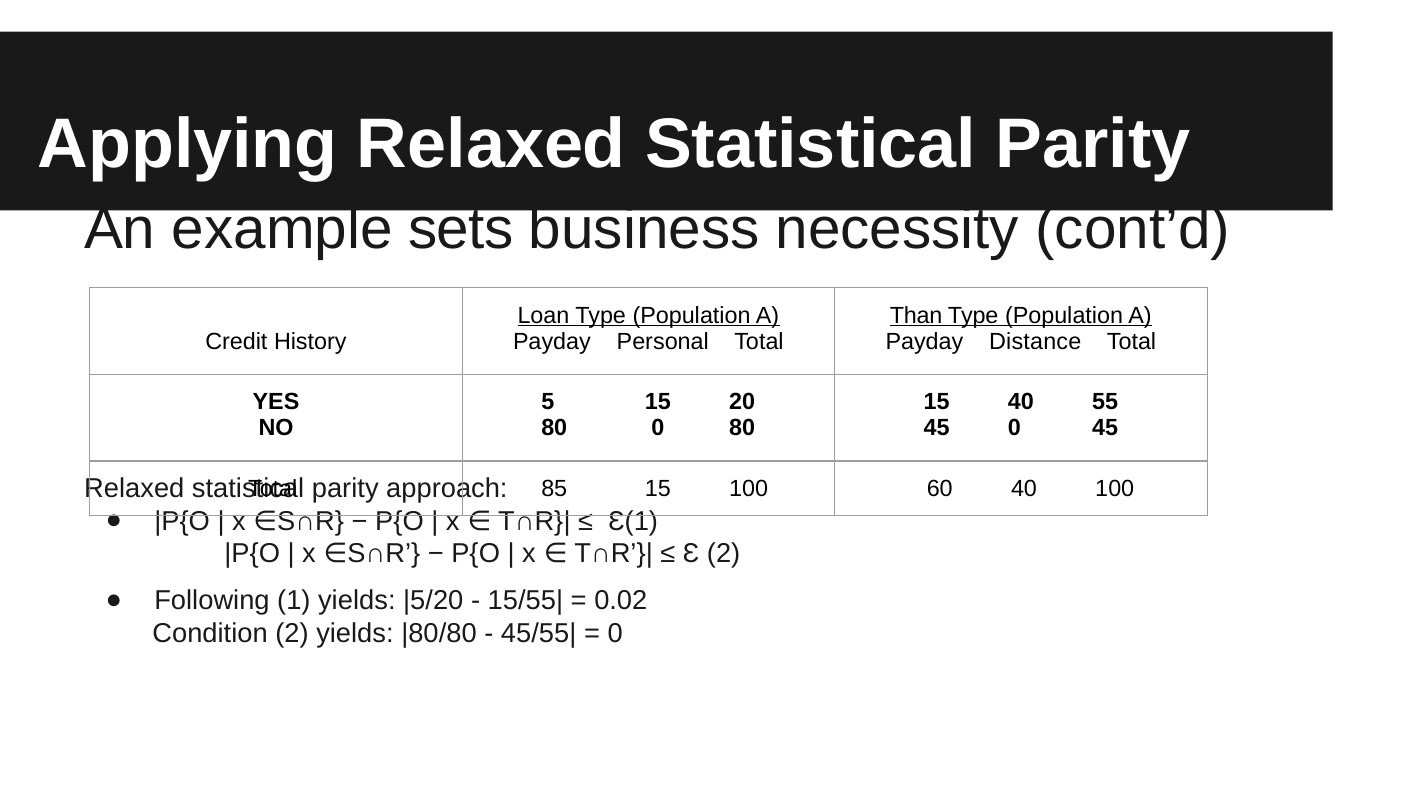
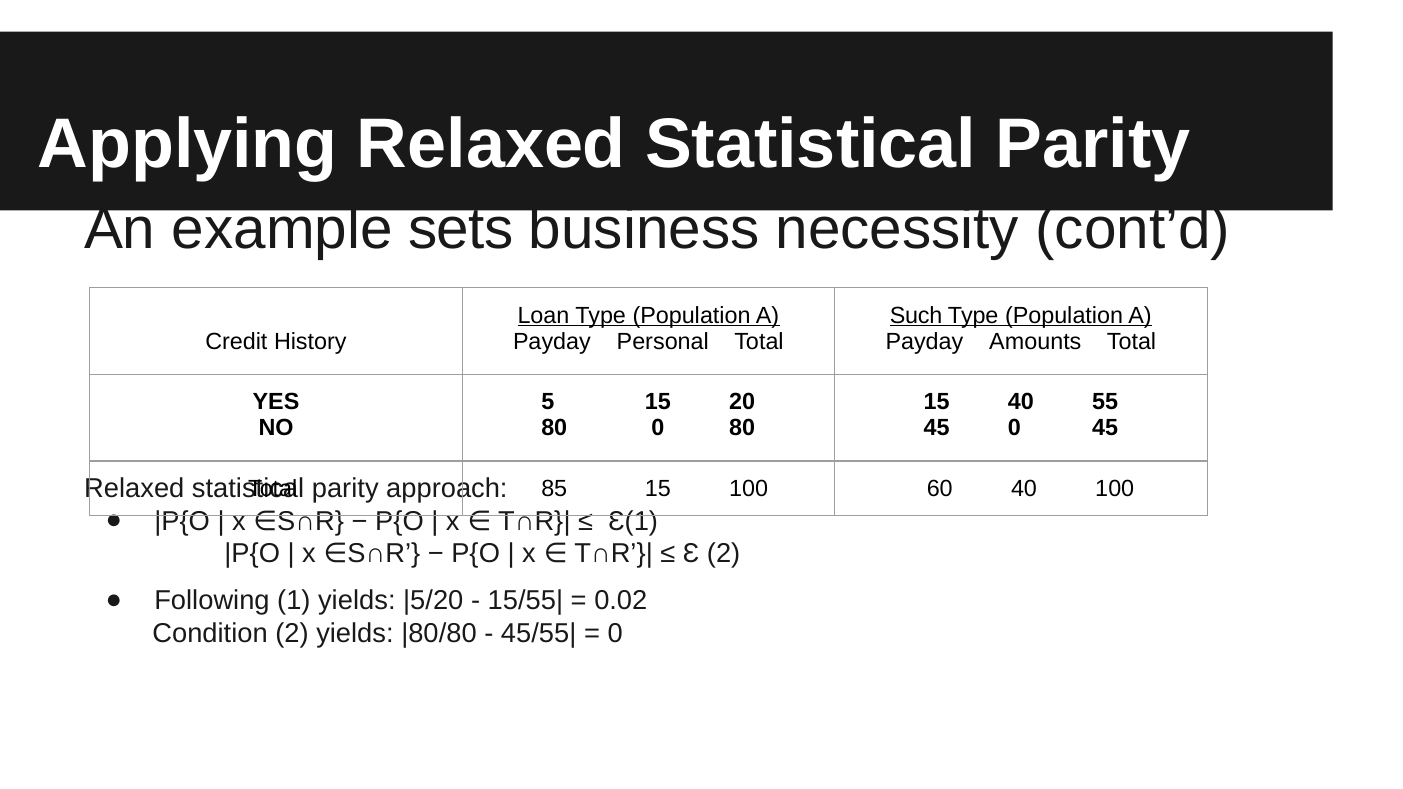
Than: Than -> Such
Distance: Distance -> Amounts
